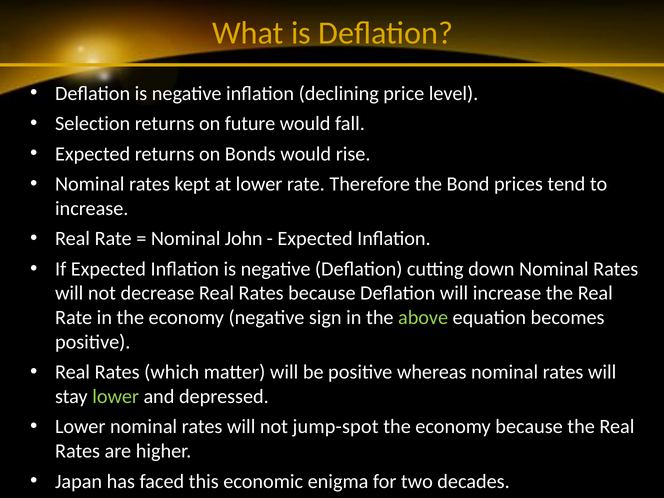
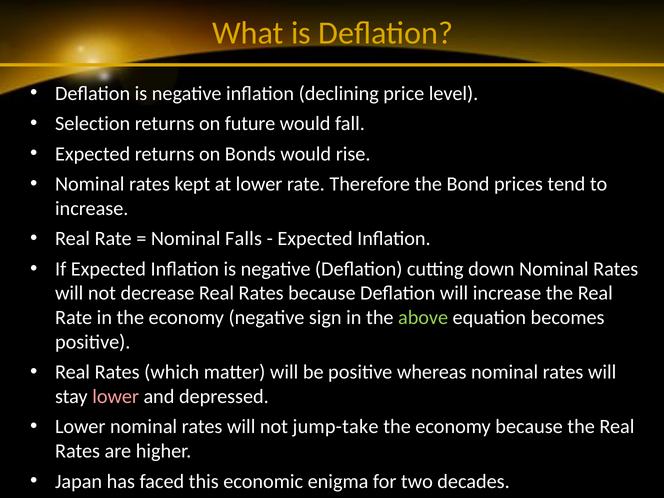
John: John -> Falls
lower at (116, 397) colour: light green -> pink
jump-spot: jump-spot -> jump-take
